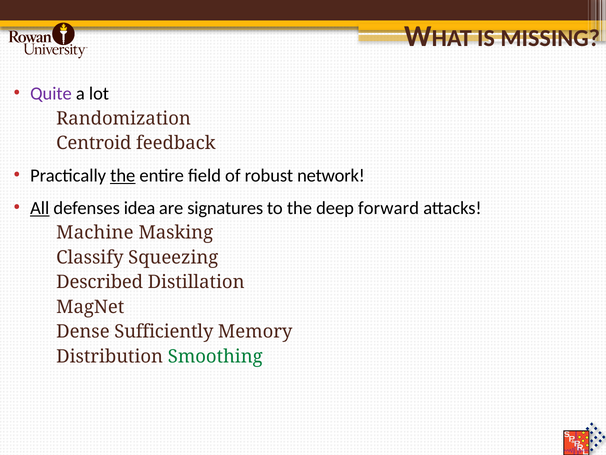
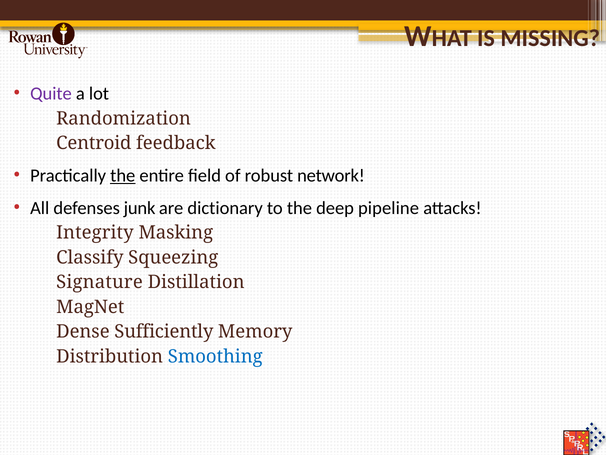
All underline: present -> none
idea: idea -> junk
signatures: signatures -> dictionary
forward: forward -> pipeline
Machine: Machine -> Integrity
Described: Described -> Signature
Smoothing colour: green -> blue
